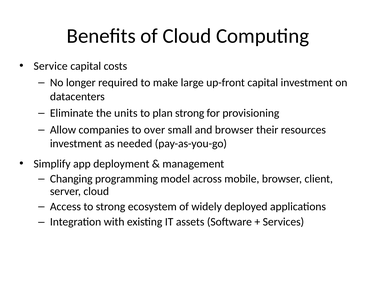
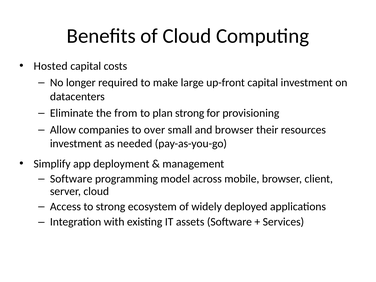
Service: Service -> Hosted
units: units -> from
Changing at (71, 179): Changing -> Software
